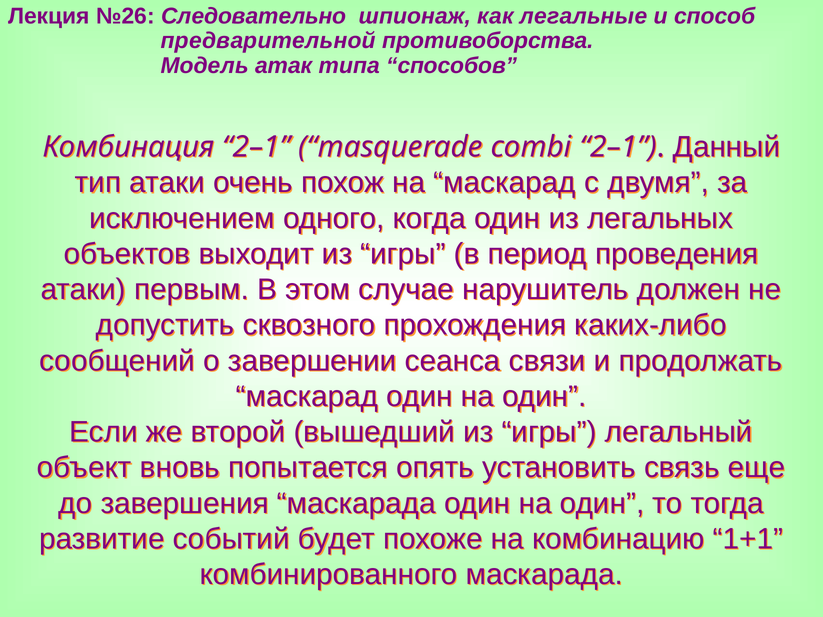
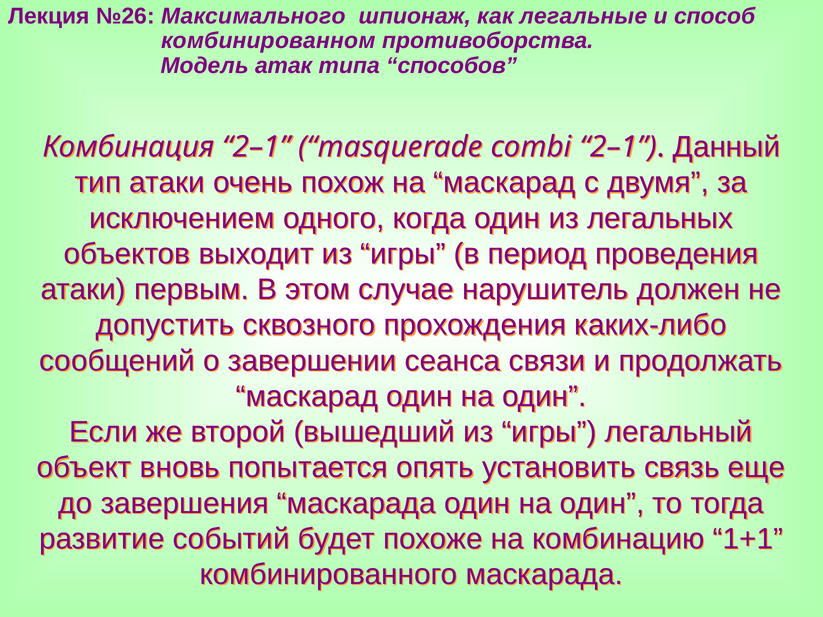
Следовательно: Следовательно -> Максимального
предварительной: предварительной -> комбинированном
